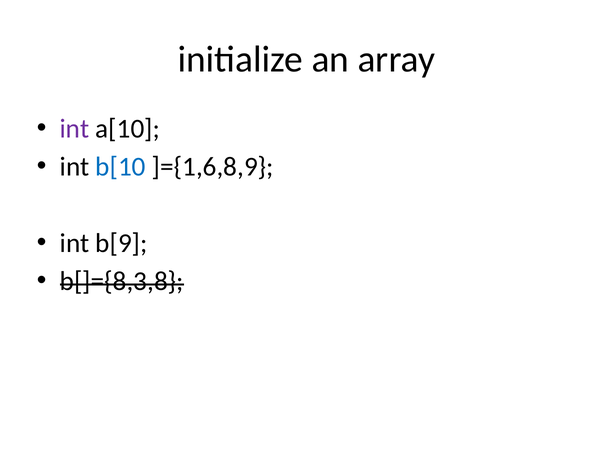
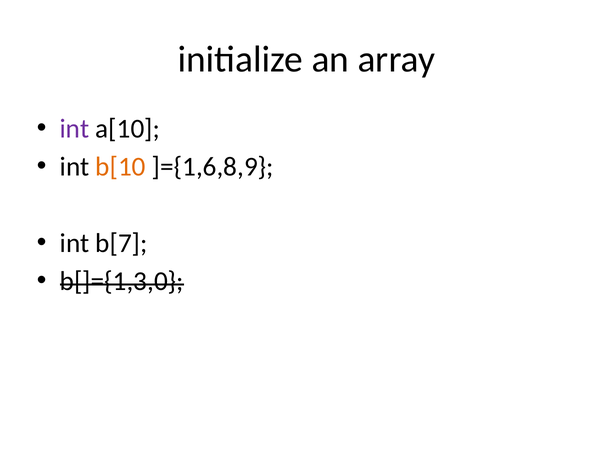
b[10 colour: blue -> orange
b[9: b[9 -> b[7
b[]={8,3,8: b[]={8,3,8 -> b[]={1,3,0
